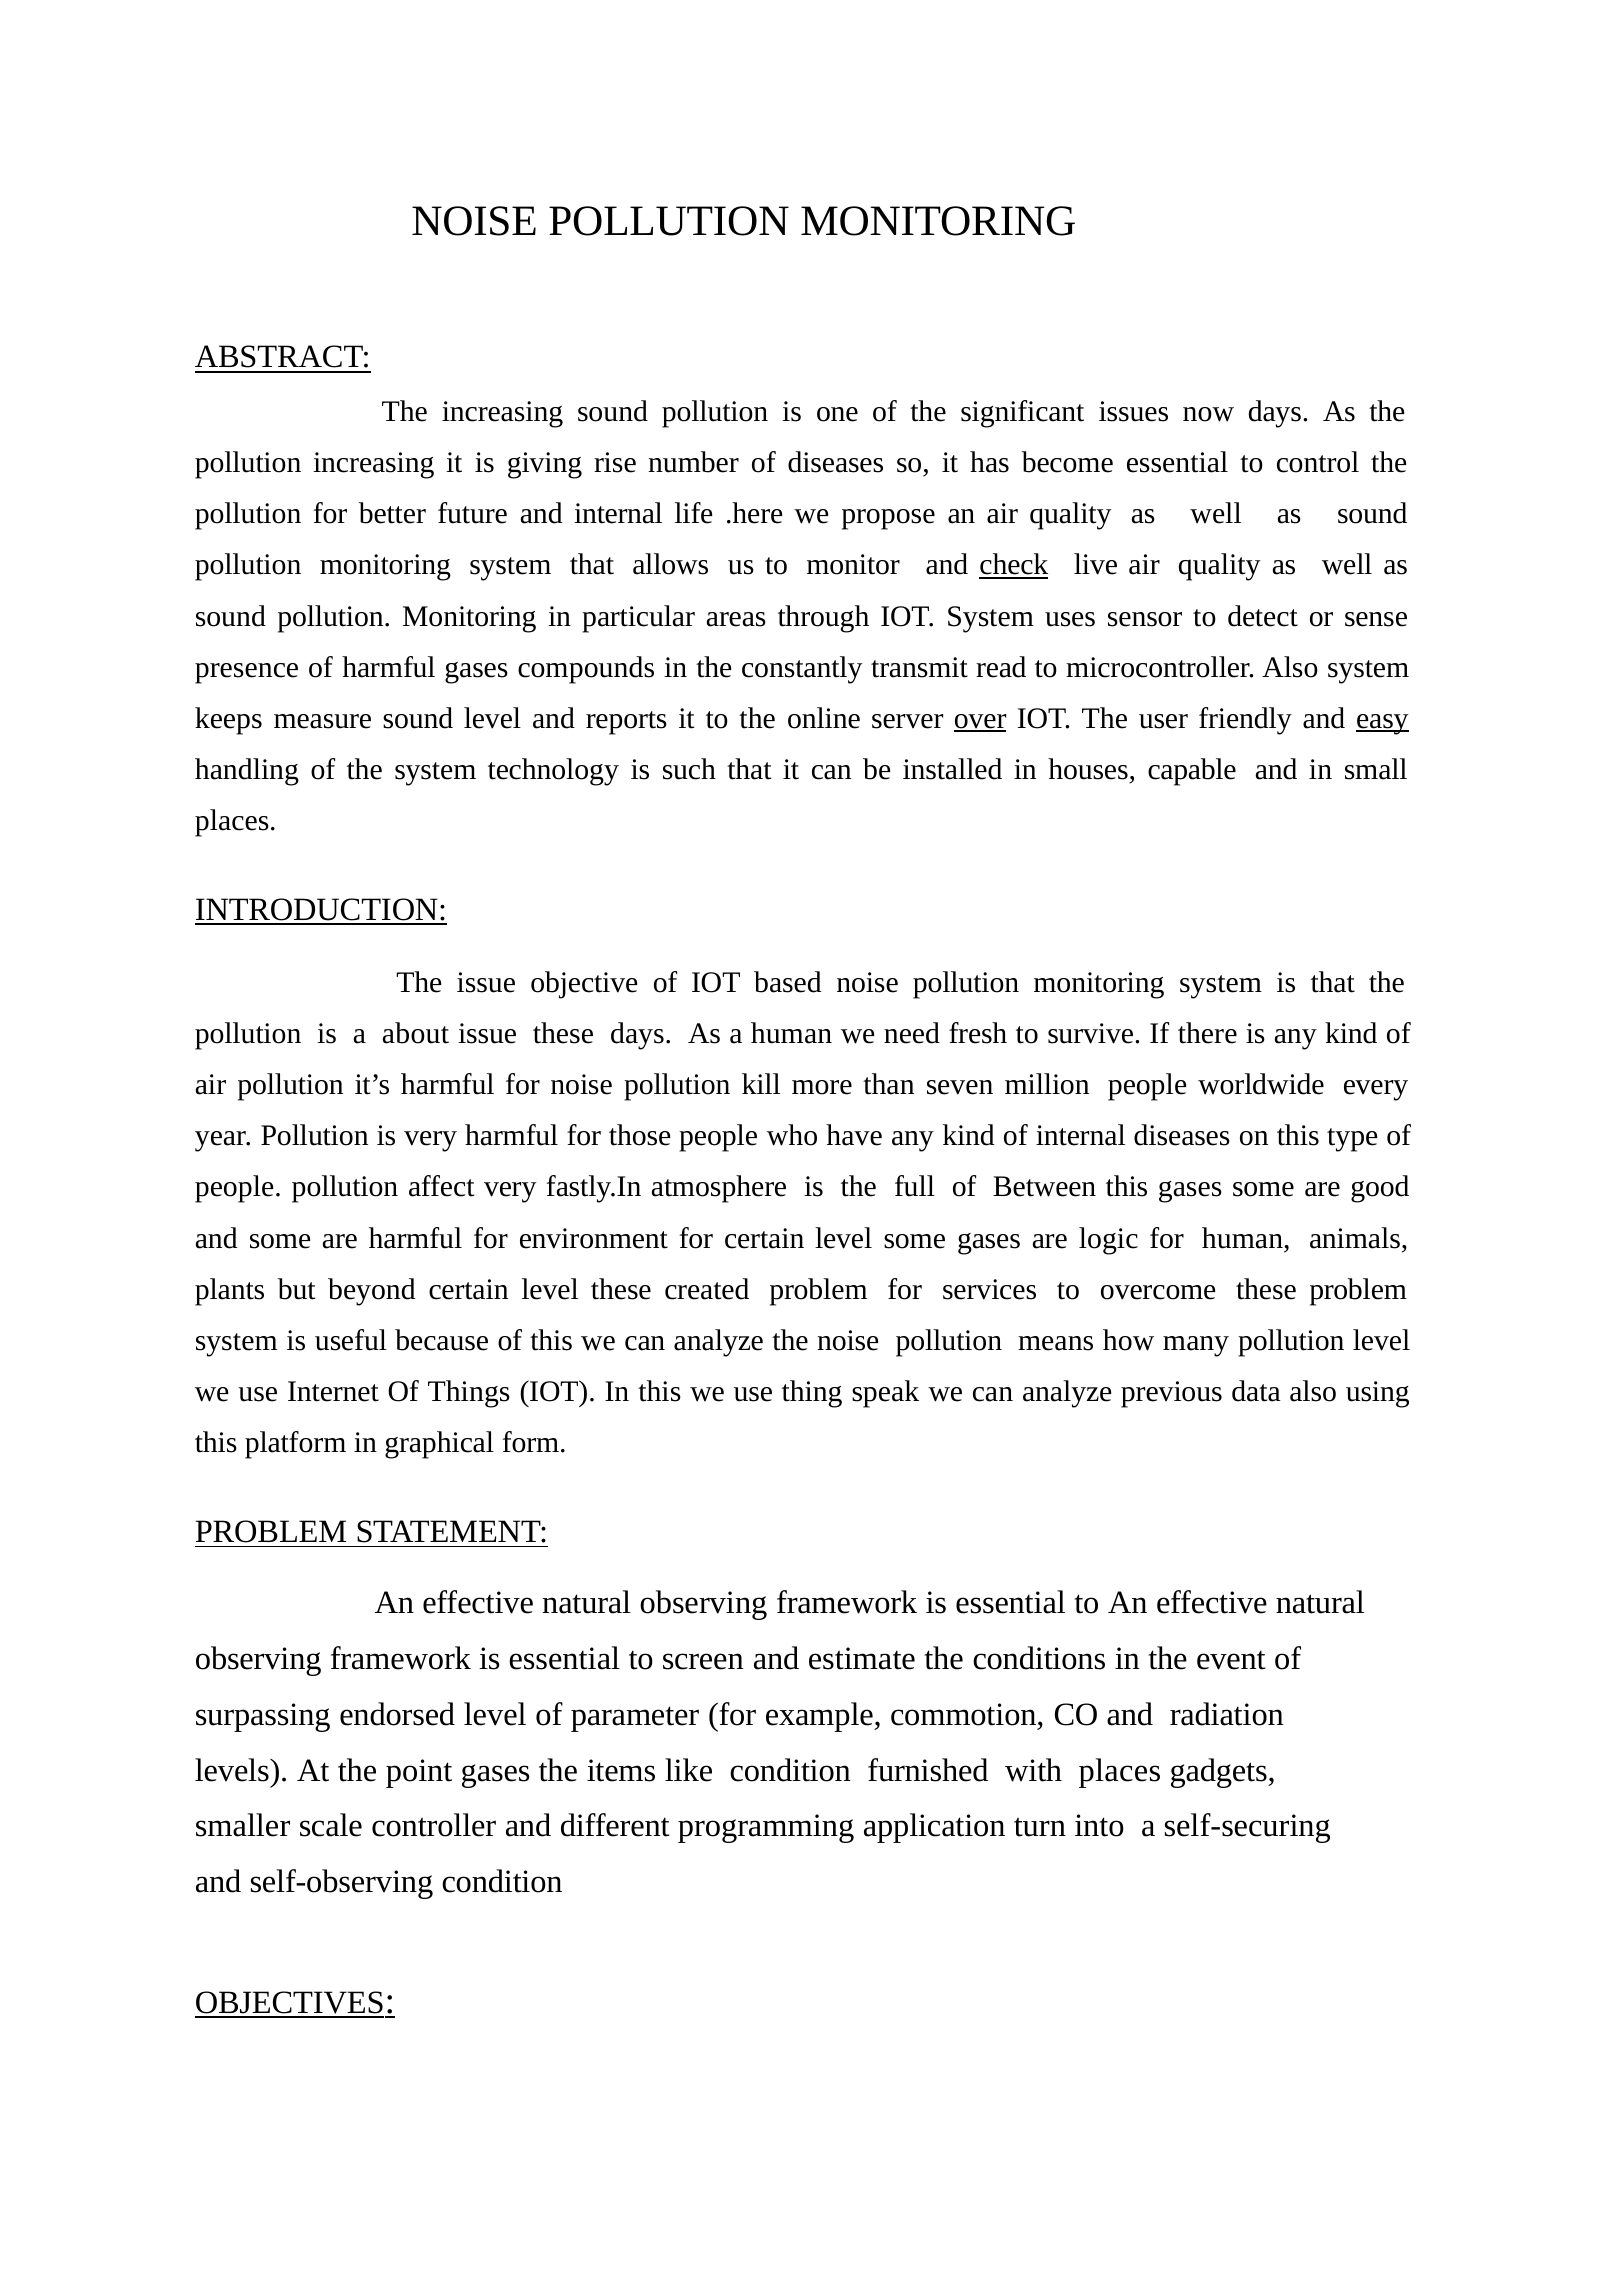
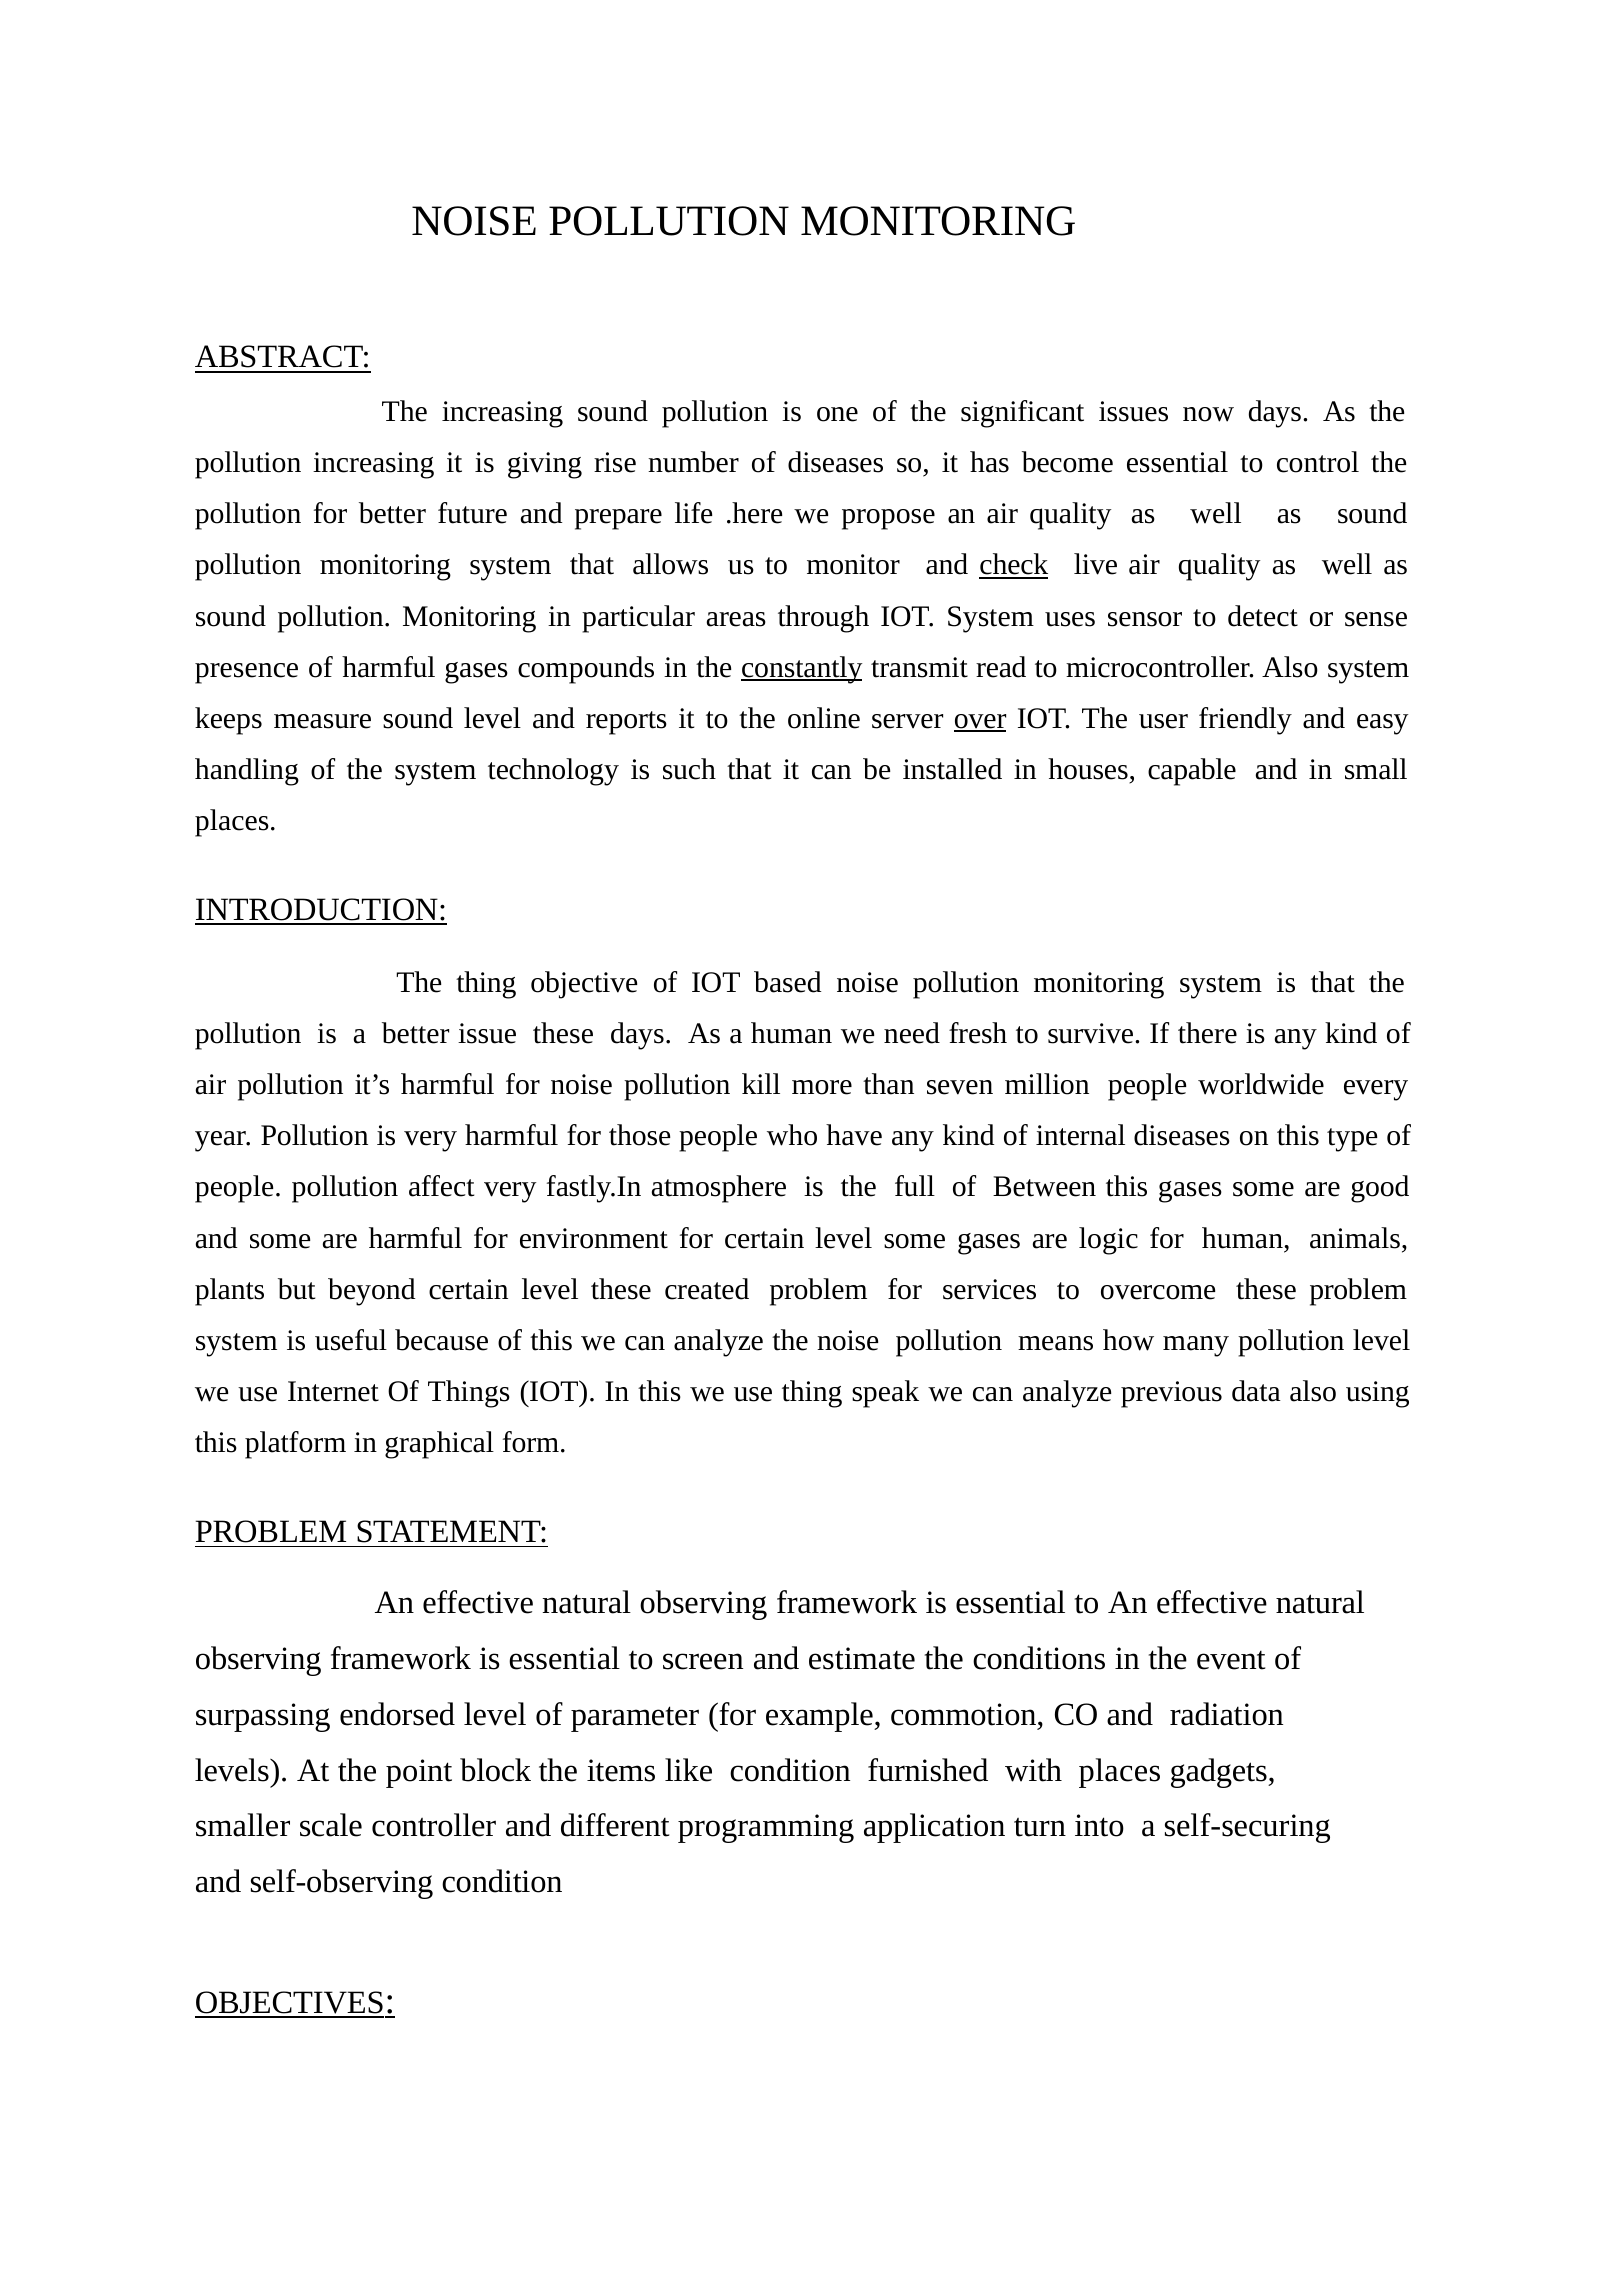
and internal: internal -> prepare
constantly underline: none -> present
easy underline: present -> none
The issue: issue -> thing
a about: about -> better
point gases: gases -> block
